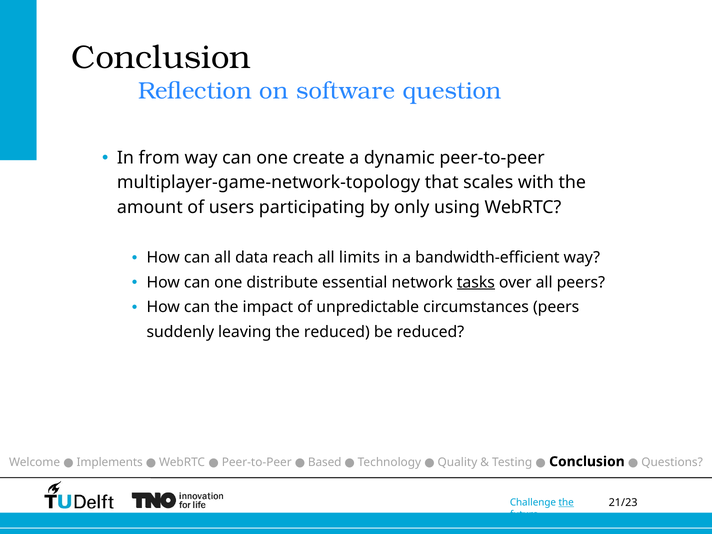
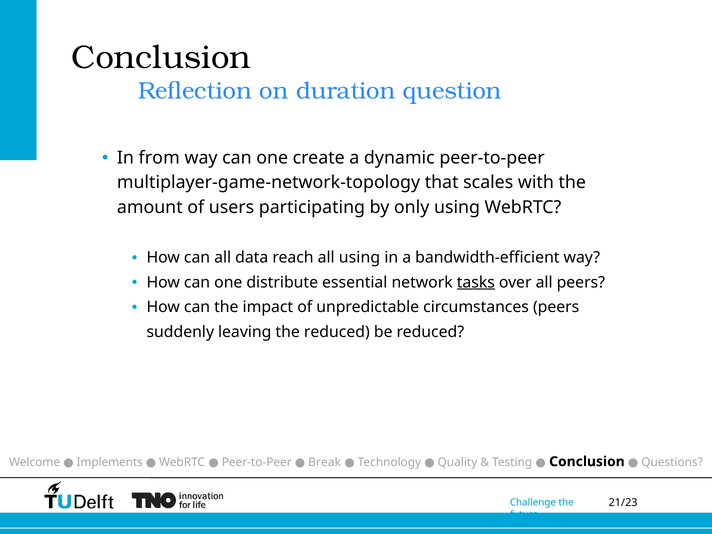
software: software -> duration
all limits: limits -> using
Based: Based -> Break
the at (566, 503) underline: present -> none
